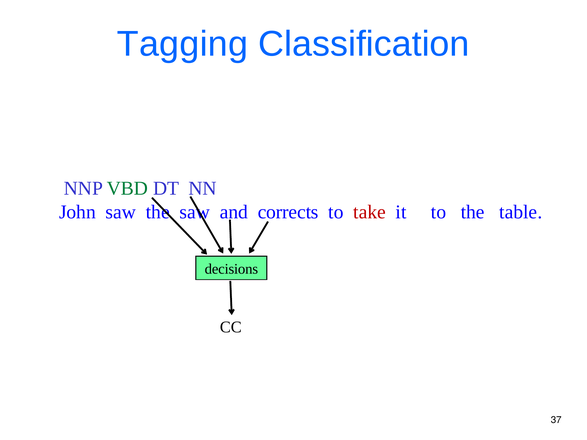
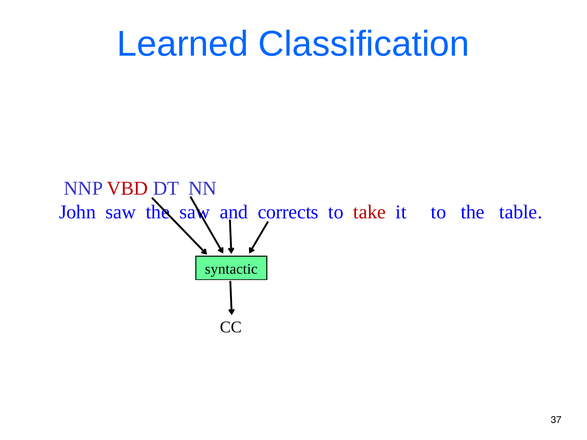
Tagging: Tagging -> Learned
VBD colour: green -> red
decisions: decisions -> syntactic
